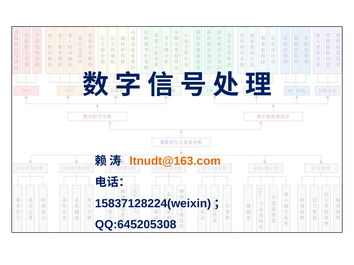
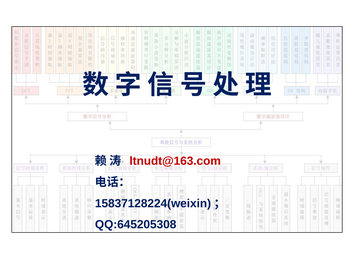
ltnudt@163.com colour: orange -> red
